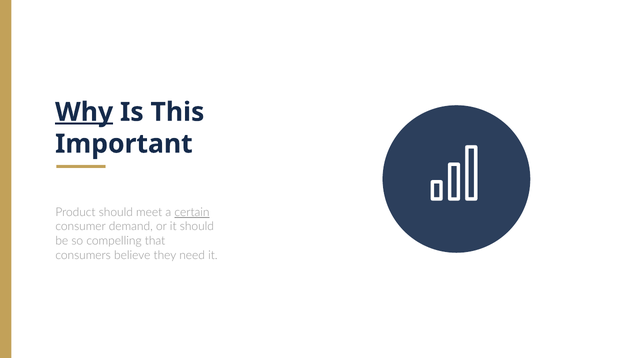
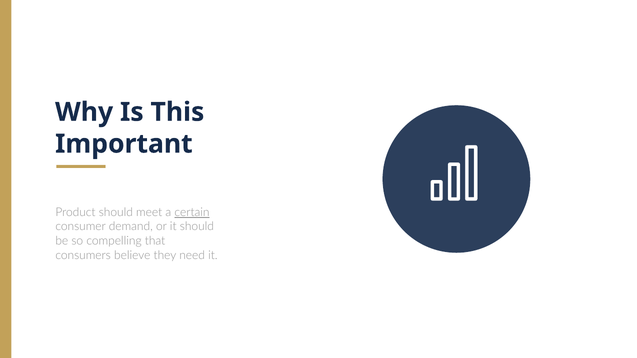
Why underline: present -> none
